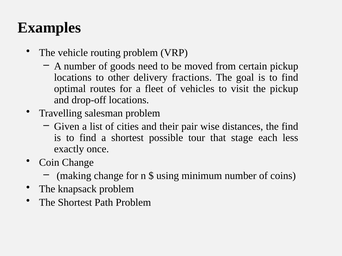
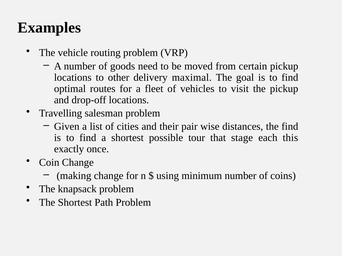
fractions: fractions -> maximal
less: less -> this
